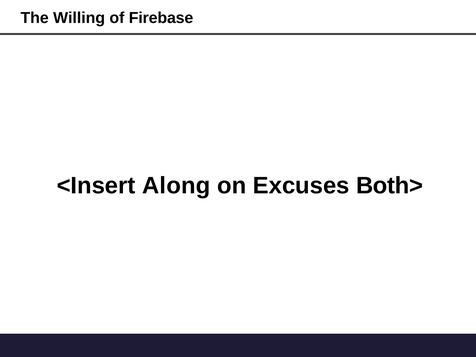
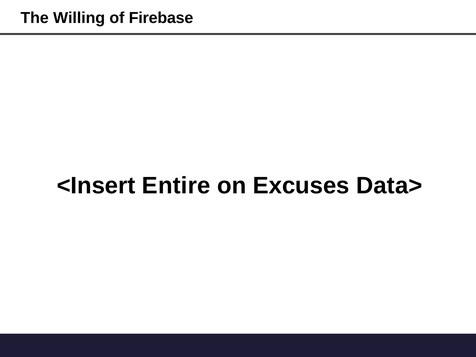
Along: Along -> Entire
Both>: Both> -> Data>
